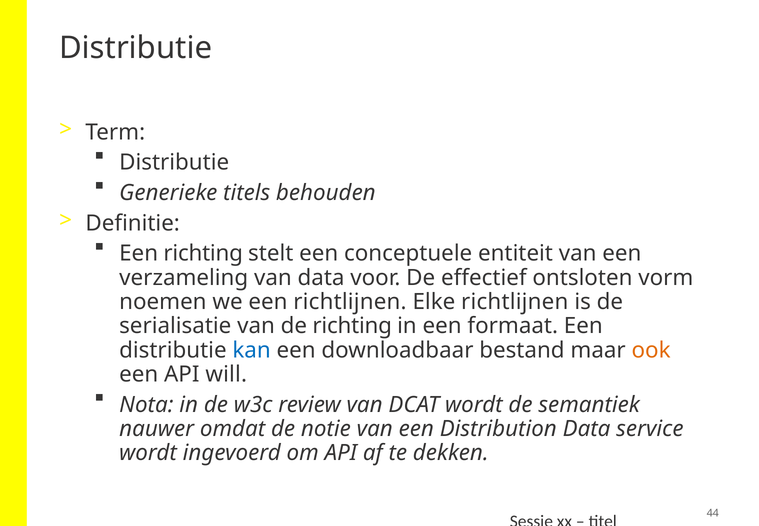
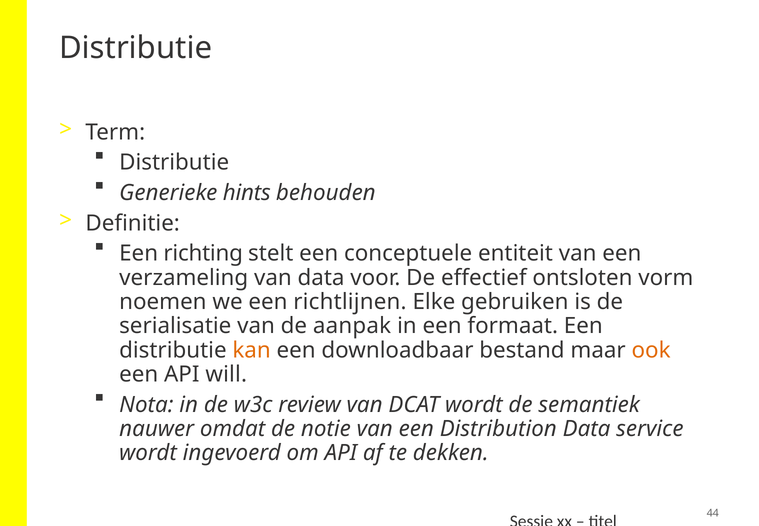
titels: titels -> hints
Elke richtlijnen: richtlijnen -> gebruiken
de richting: richting -> aanpak
kan colour: blue -> orange
